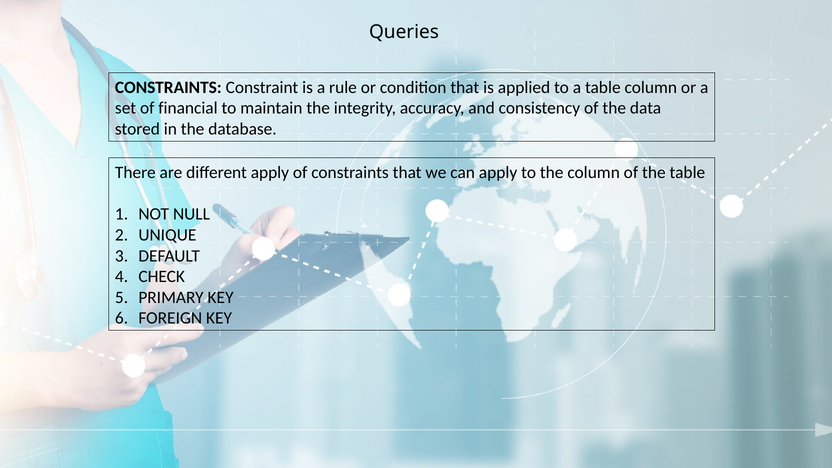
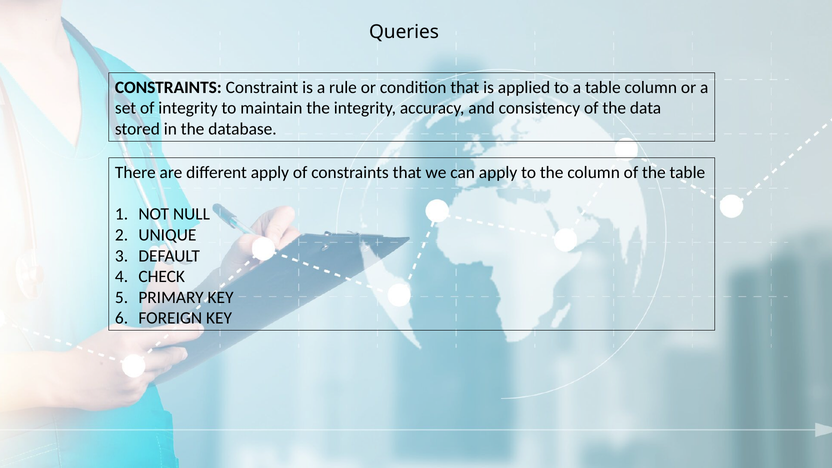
of financial: financial -> integrity
